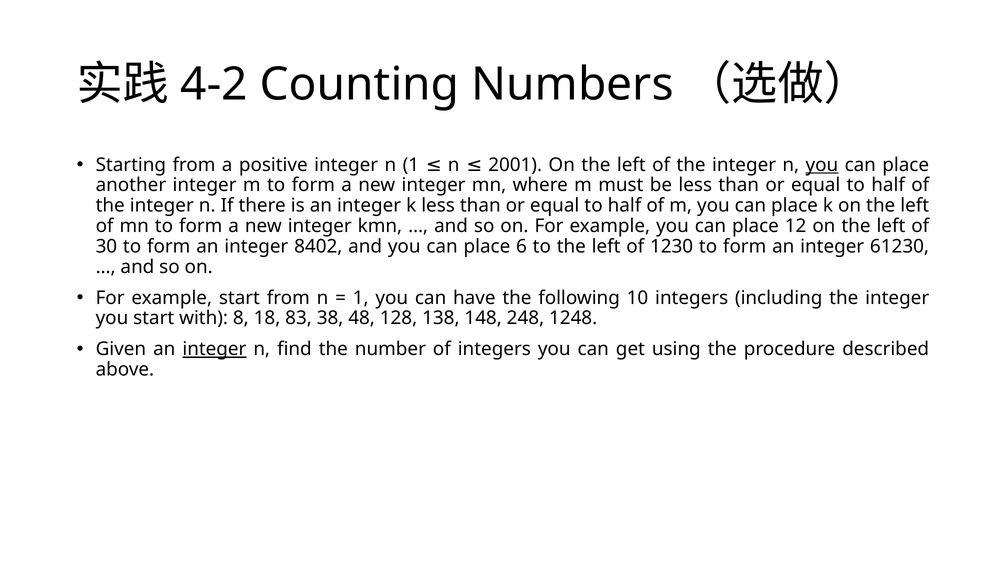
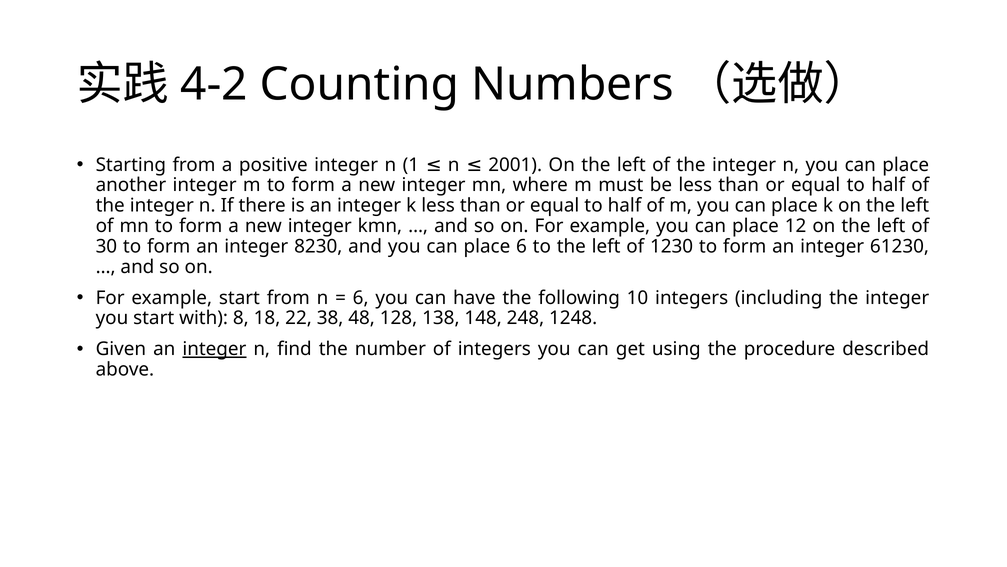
you at (822, 165) underline: present -> none
8402: 8402 -> 8230
1 at (361, 298): 1 -> 6
83: 83 -> 22
